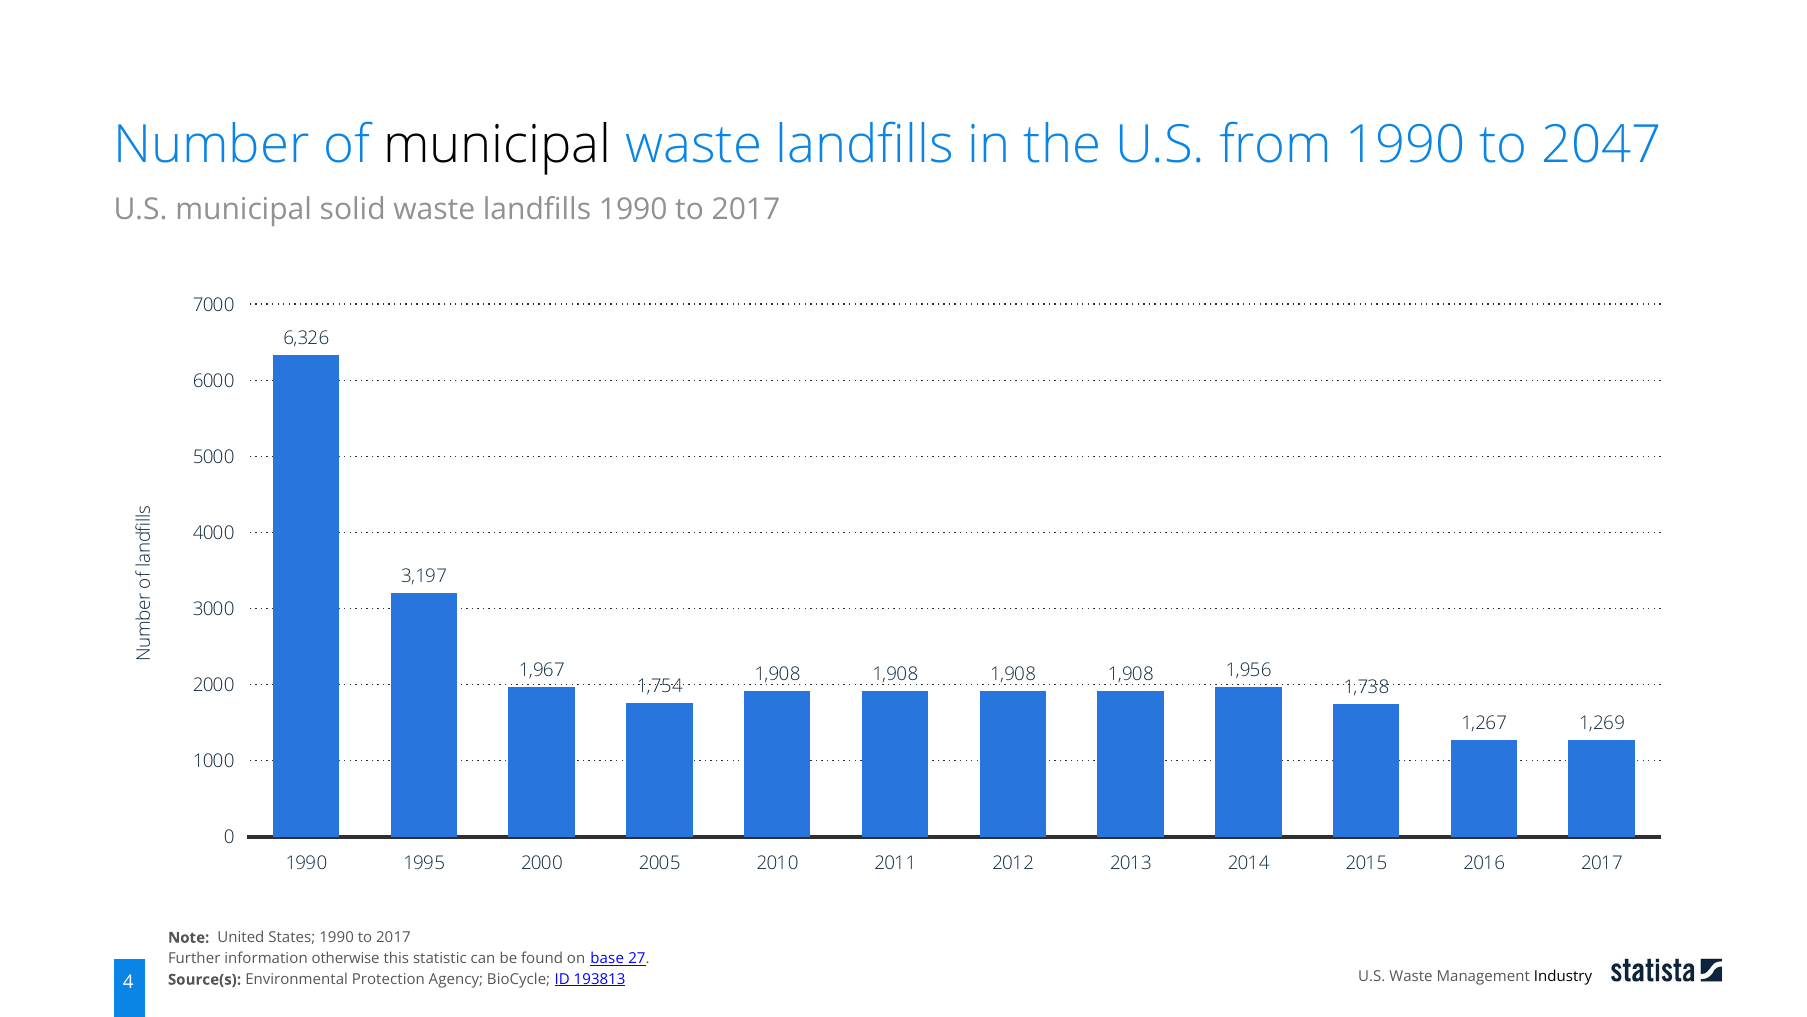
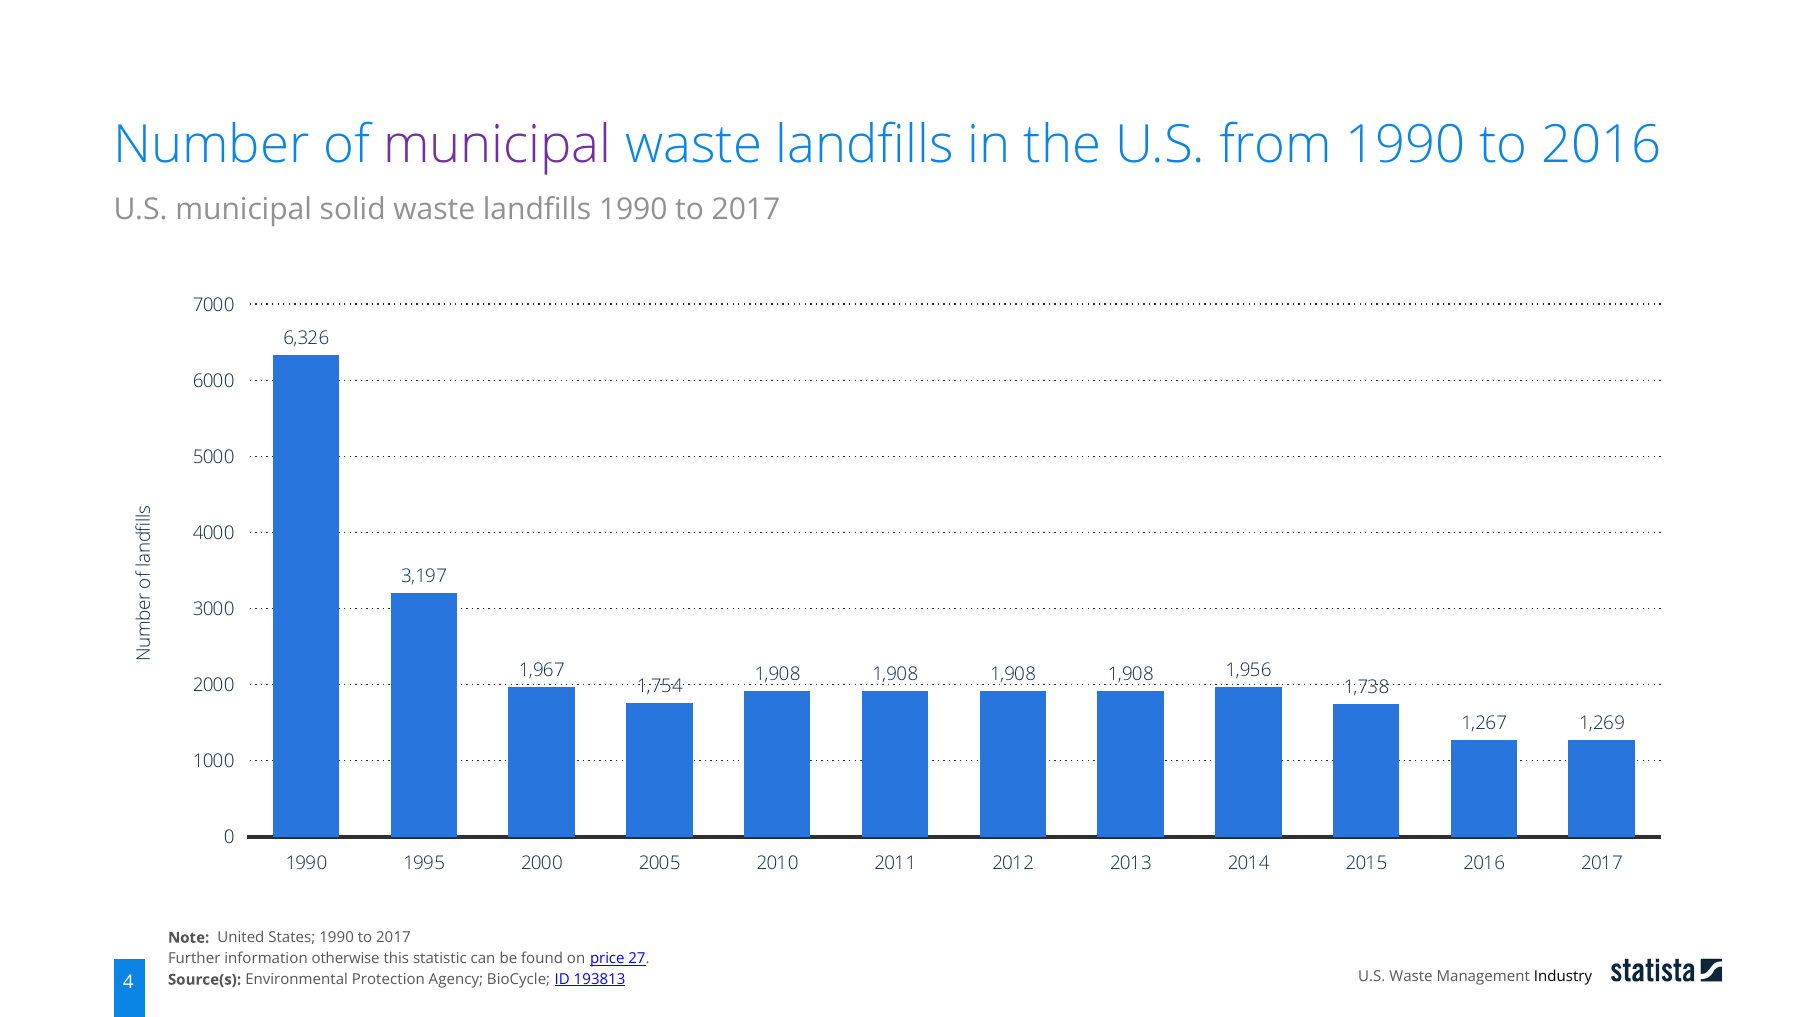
municipal at (498, 145) colour: black -> purple
to 2047: 2047 -> 2016
base: base -> price
